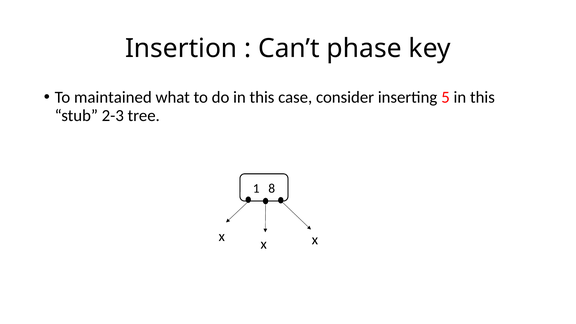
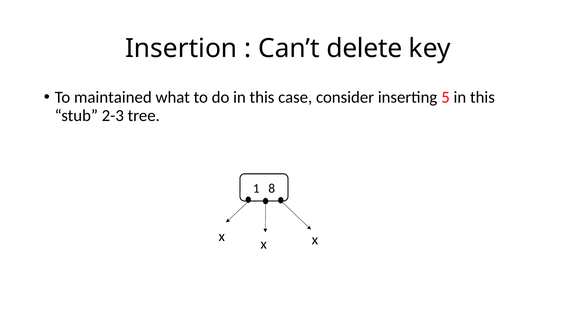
phase: phase -> delete
